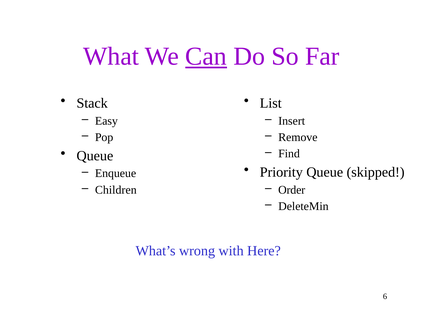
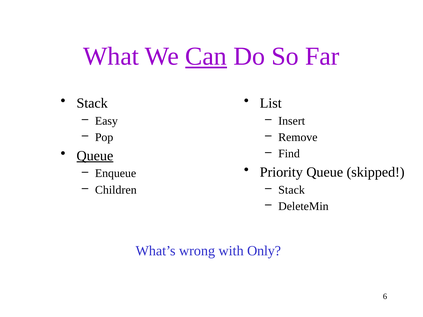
Queue at (95, 156) underline: none -> present
Order at (292, 190): Order -> Stack
Here: Here -> Only
